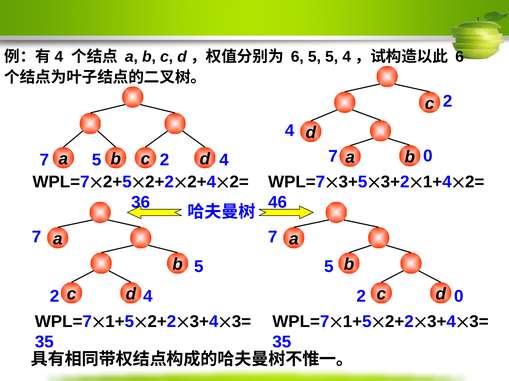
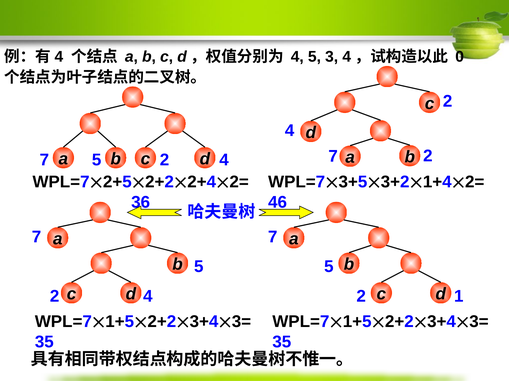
6 at (297, 57): 6 -> 4
5 5: 5 -> 3
6 at (460, 57): 6 -> 0
0 at (428, 156): 0 -> 2
2 0: 0 -> 1
